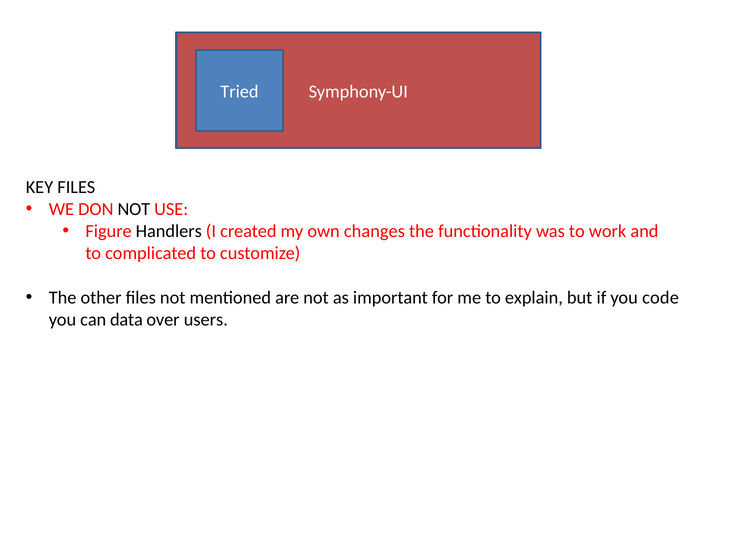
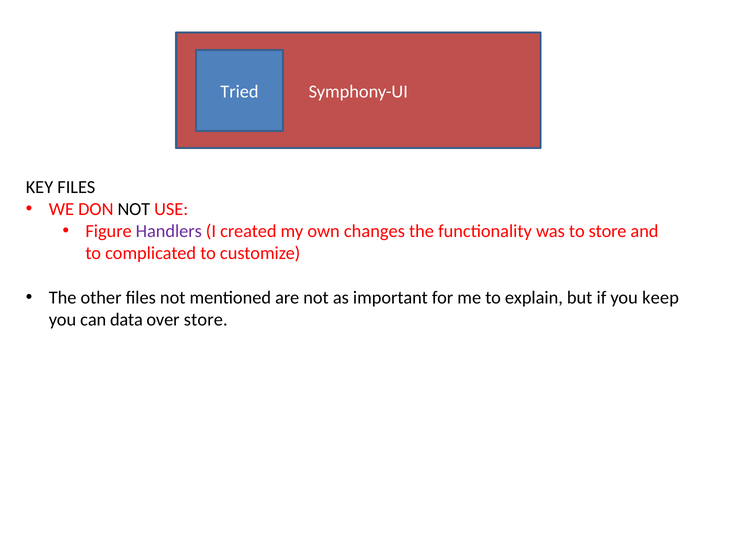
Handlers colour: black -> purple
to work: work -> store
code: code -> keep
over users: users -> store
